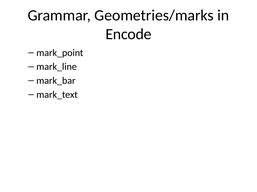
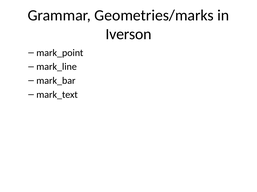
Encode: Encode -> Iverson
